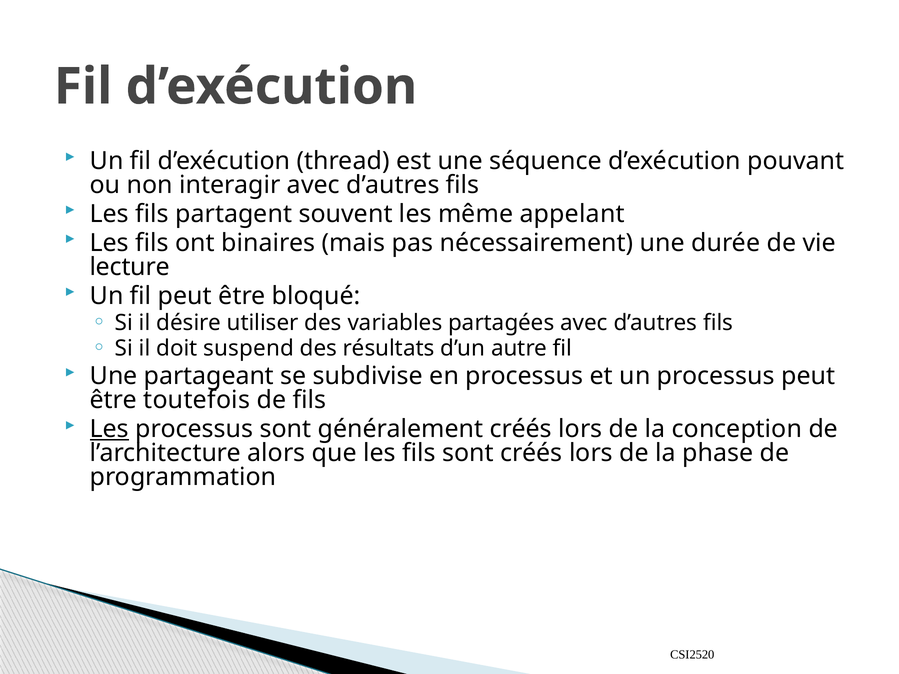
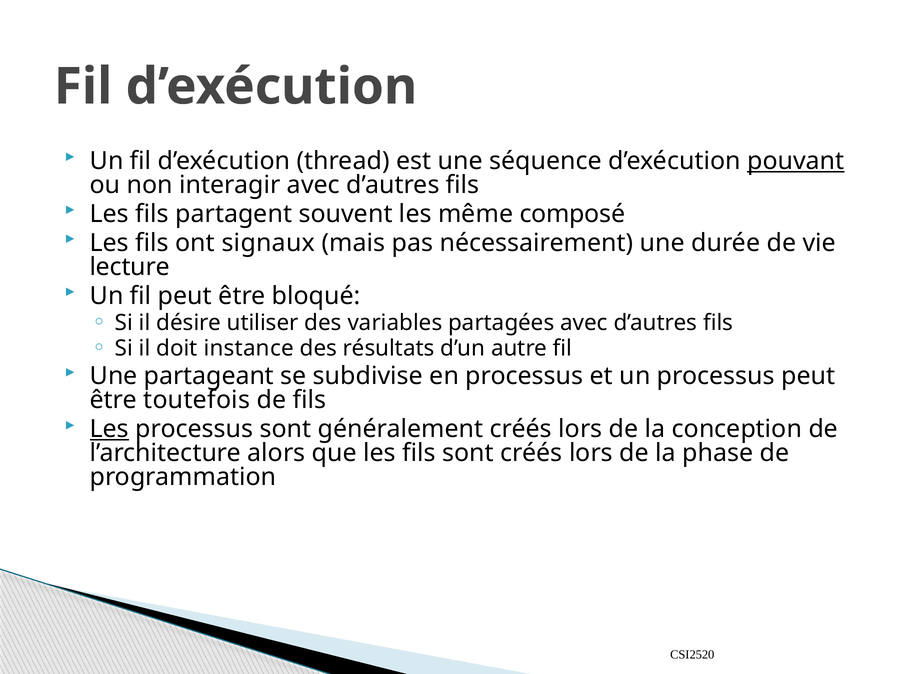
pouvant underline: none -> present
appelant: appelant -> composé
binaires: binaires -> signaux
suspend: suspend -> instance
